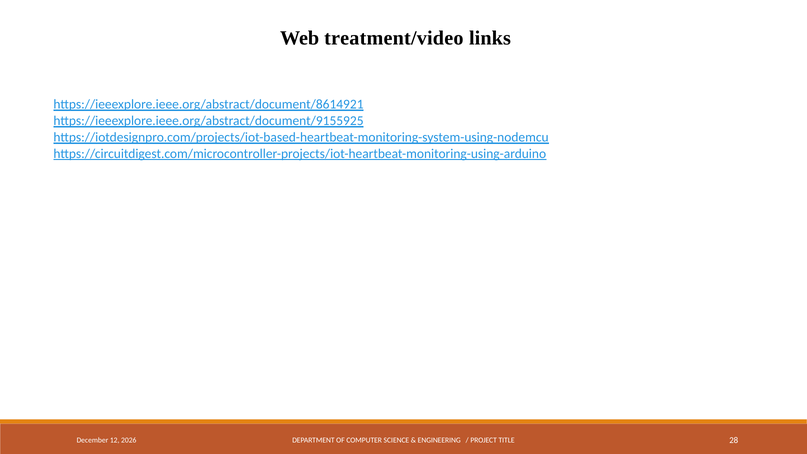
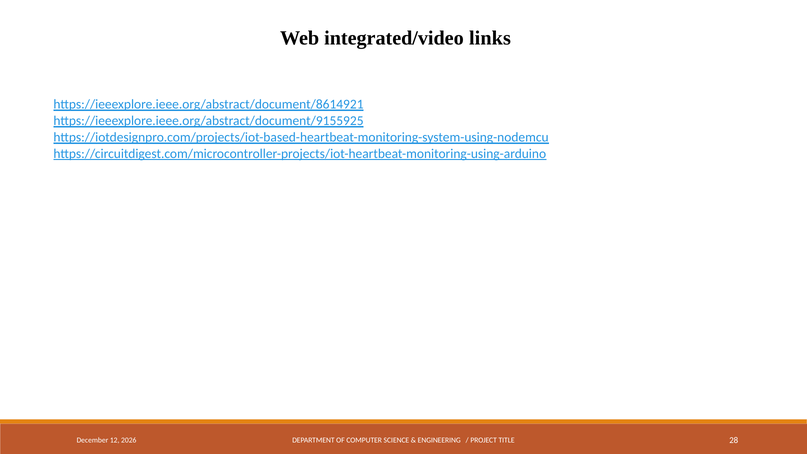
treatment/video: treatment/video -> integrated/video
